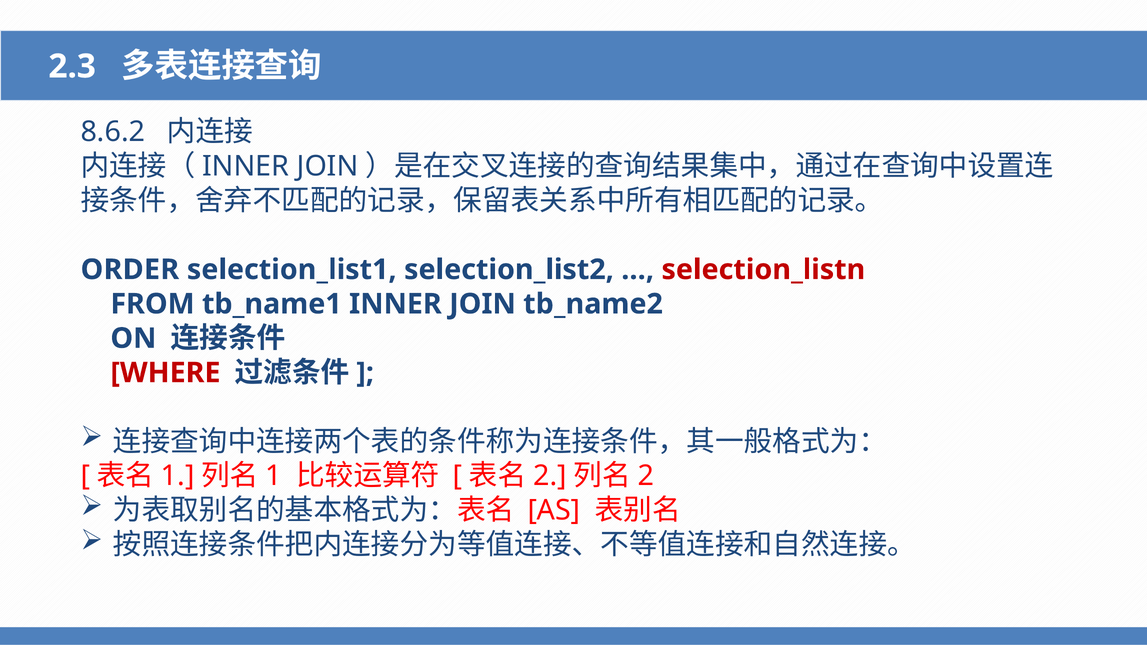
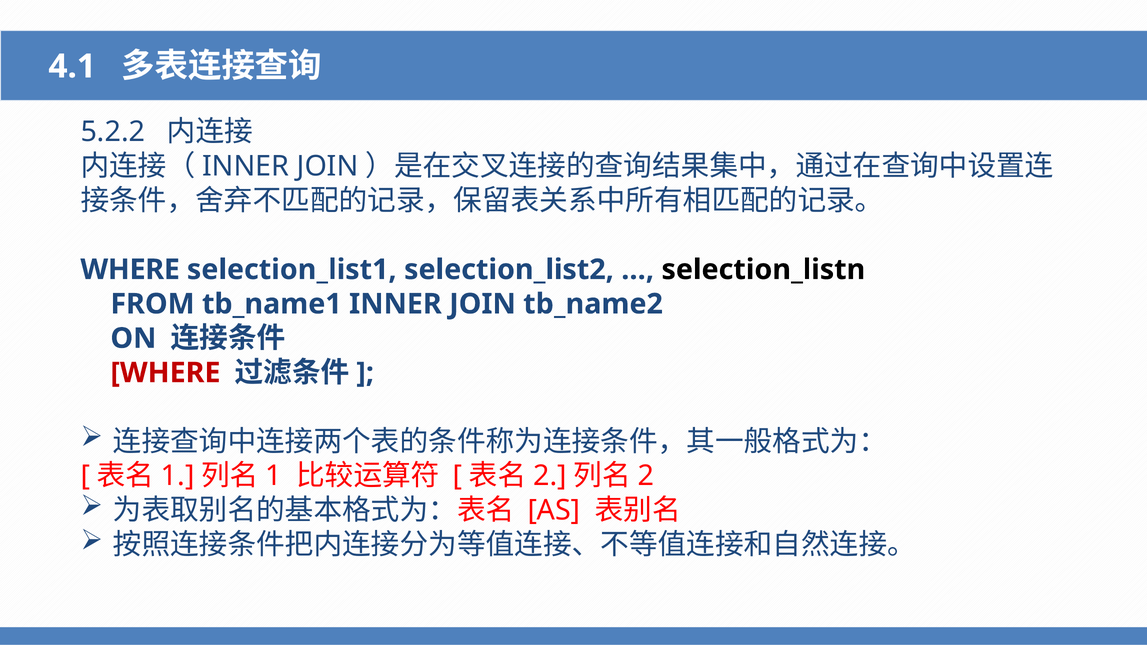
2.3: 2.3 -> 4.1
8.6.2: 8.6.2 -> 5.2.2
ORDER at (130, 270): ORDER -> WHERE
selection_listn colour: red -> black
